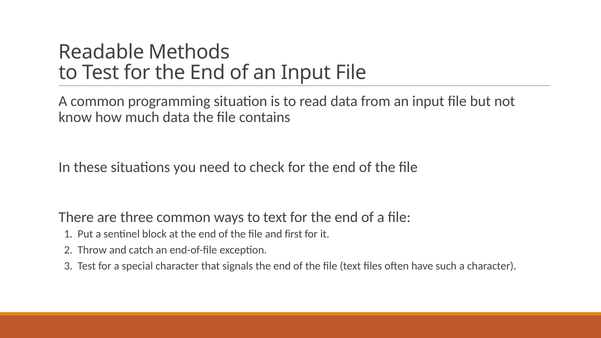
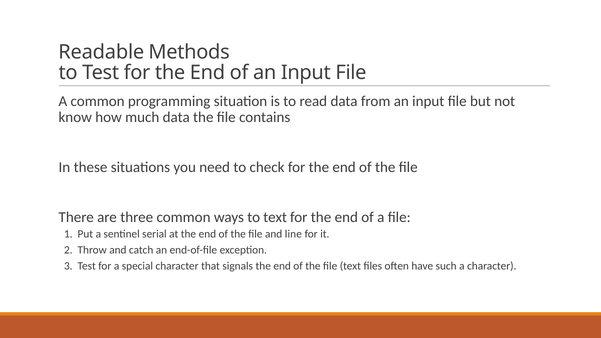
block: block -> serial
first: first -> line
